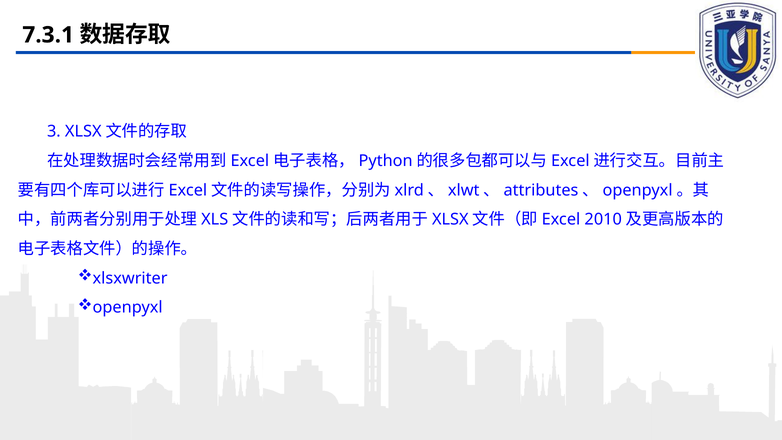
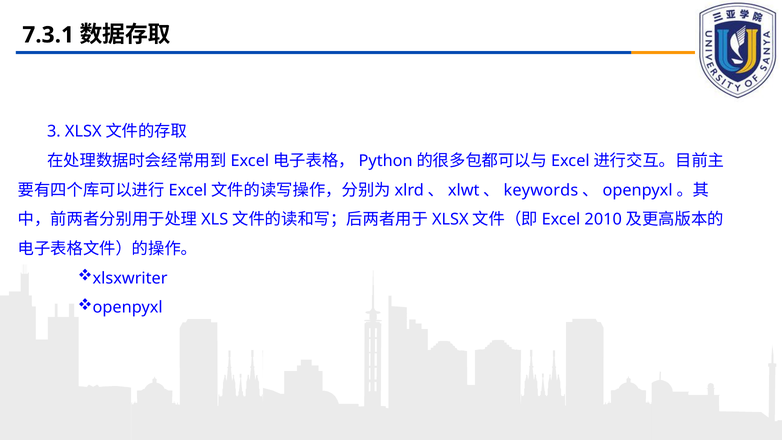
attributes: attributes -> keywords
